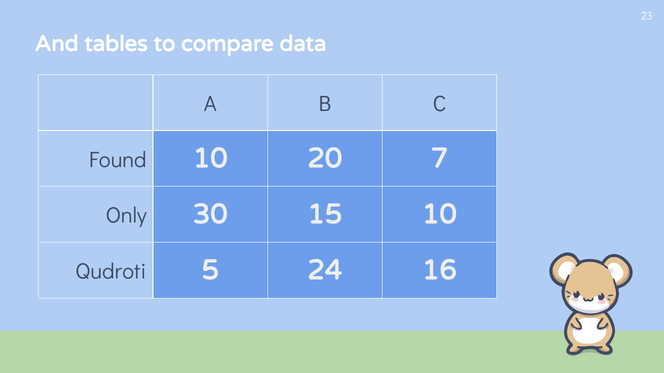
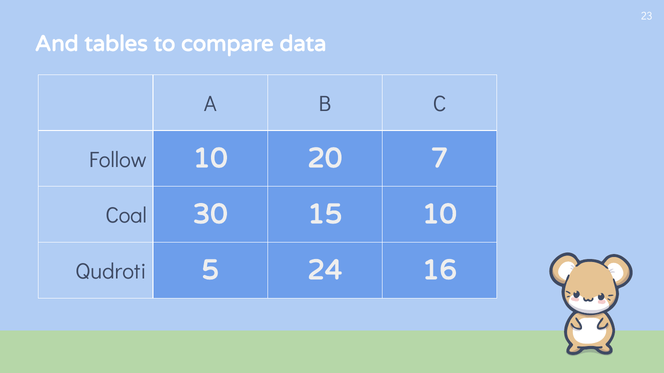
Found: Found -> Follow
Only: Only -> Coal
